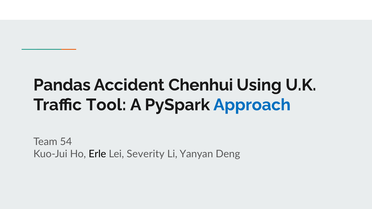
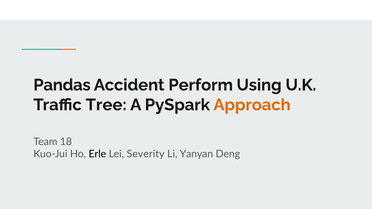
Chenhui: Chenhui -> Perform
Tool: Tool -> Tree
Approach colour: blue -> orange
54: 54 -> 18
